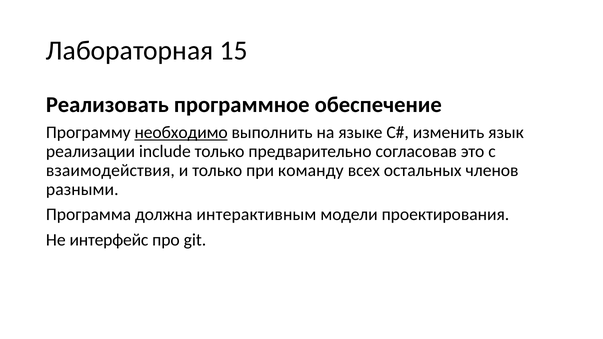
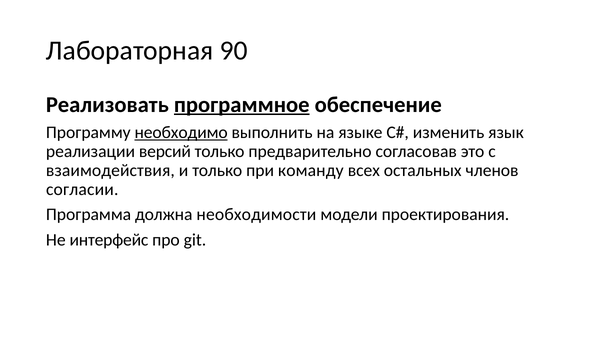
15: 15 -> 90
программное underline: none -> present
include: include -> версий
разными: разными -> согласии
интерактивным: интерактивным -> необходимости
